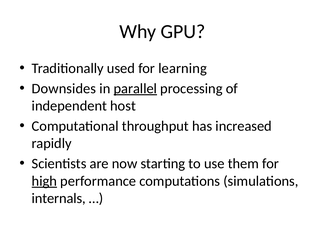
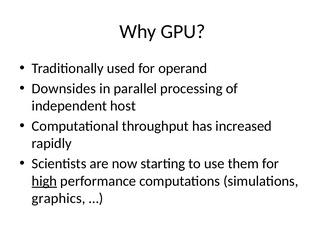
learning: learning -> operand
parallel underline: present -> none
internals: internals -> graphics
